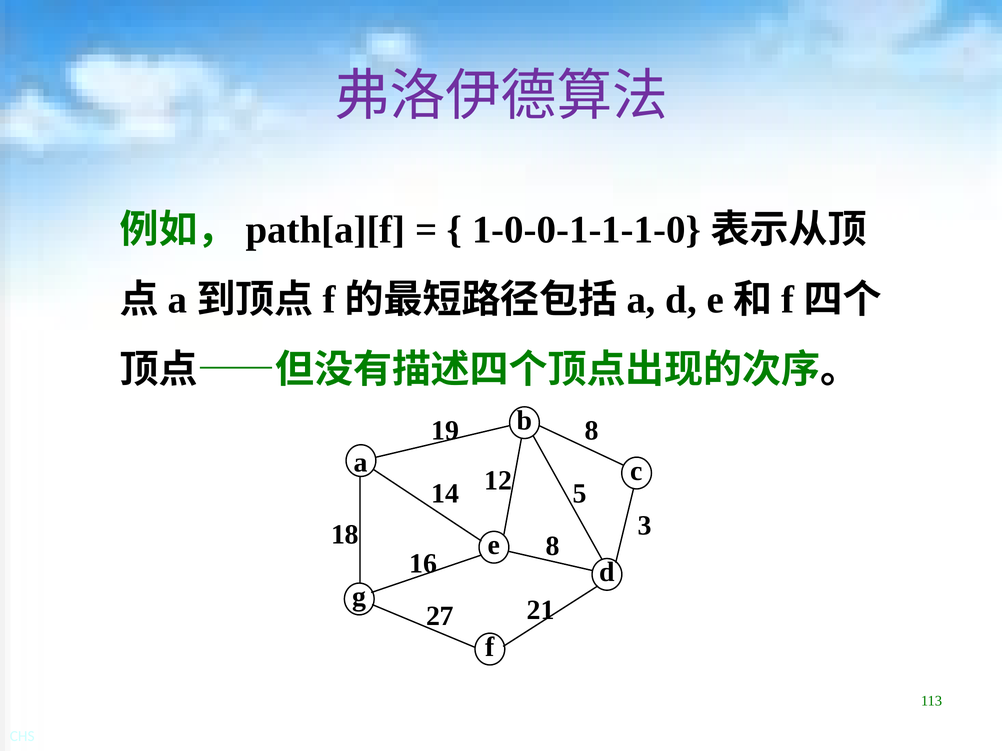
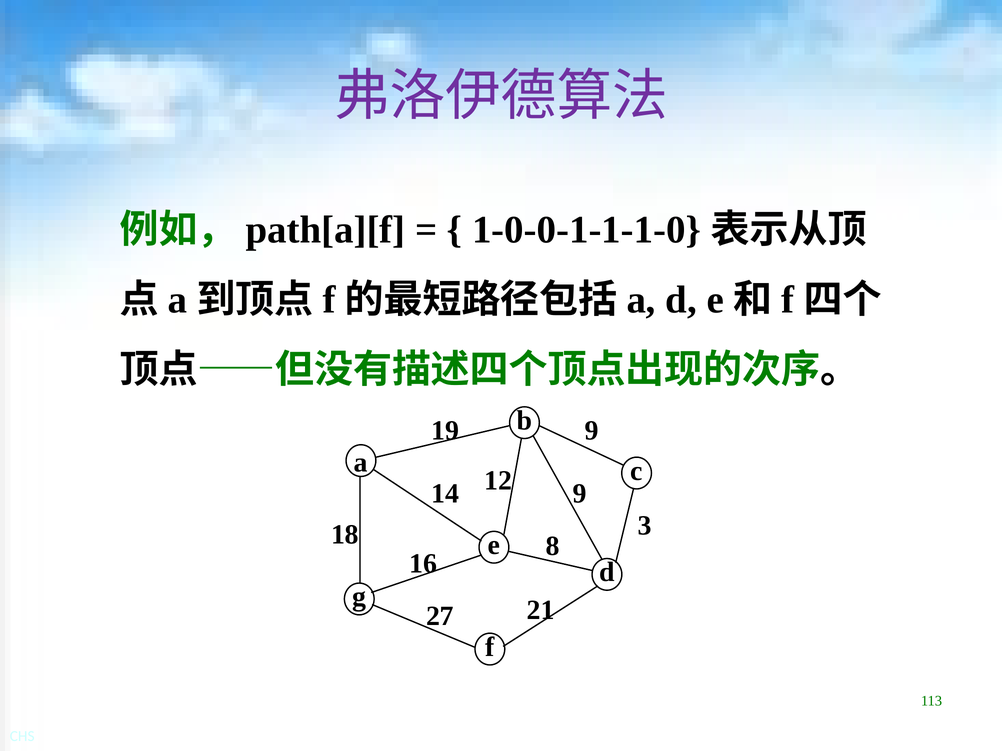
19 8: 8 -> 9
12 5: 5 -> 9
